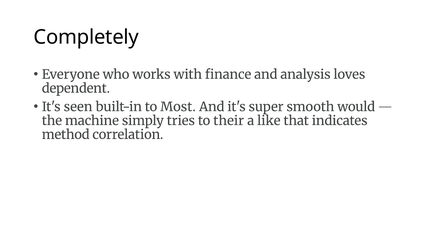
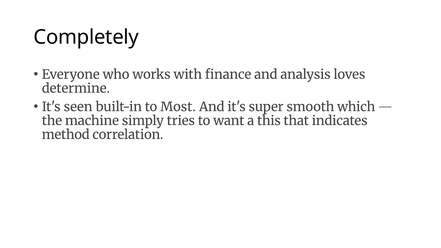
dependent: dependent -> determine
would: would -> which
their: their -> want
like: like -> this
